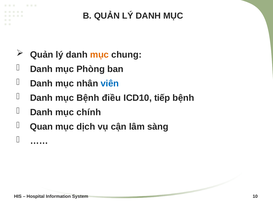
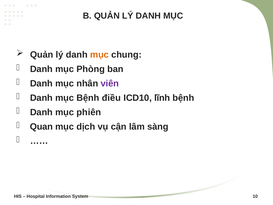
viên colour: blue -> purple
tiếp: tiếp -> lĩnh
chính: chính -> phiên
